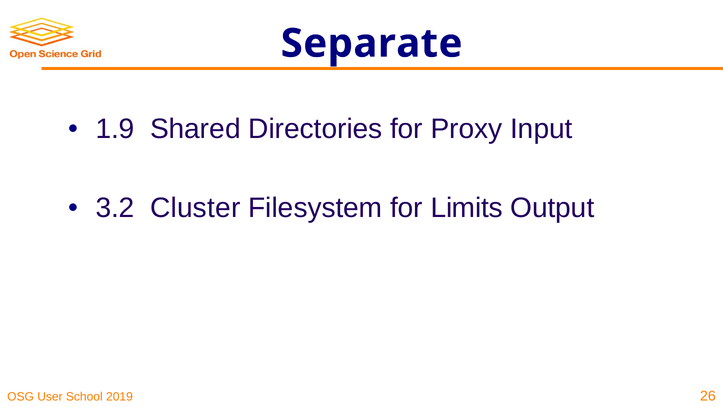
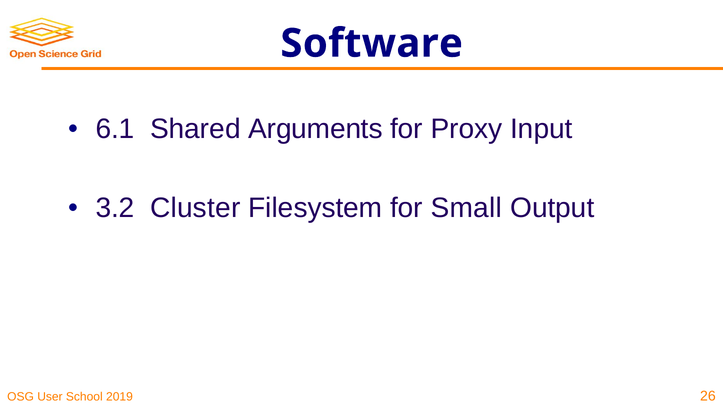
Separate: Separate -> Software
1.9: 1.9 -> 6.1
Directories: Directories -> Arguments
Limits: Limits -> Small
